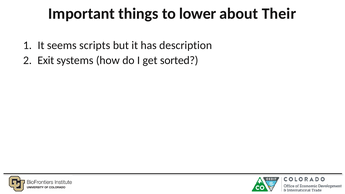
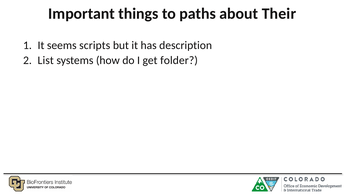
lower: lower -> paths
Exit: Exit -> List
sorted: sorted -> folder
